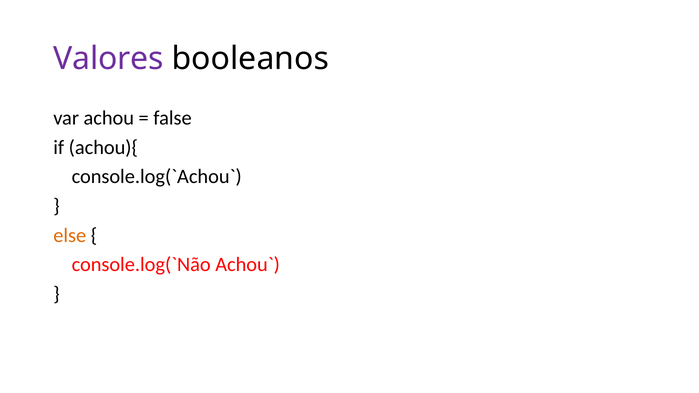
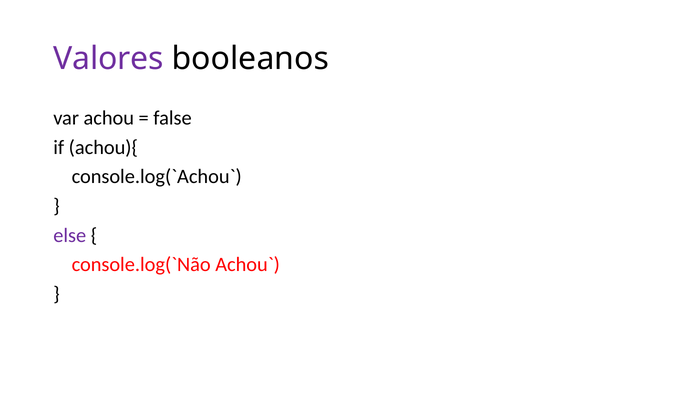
else colour: orange -> purple
